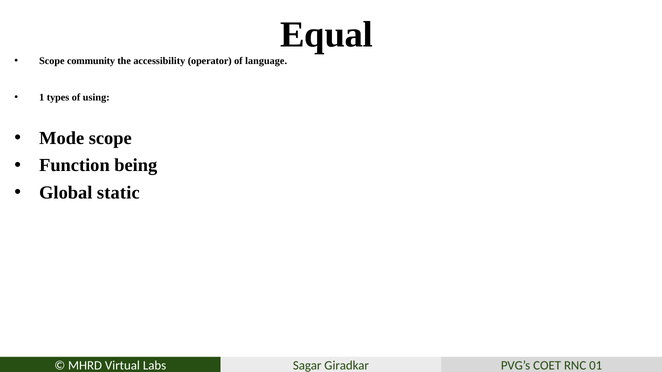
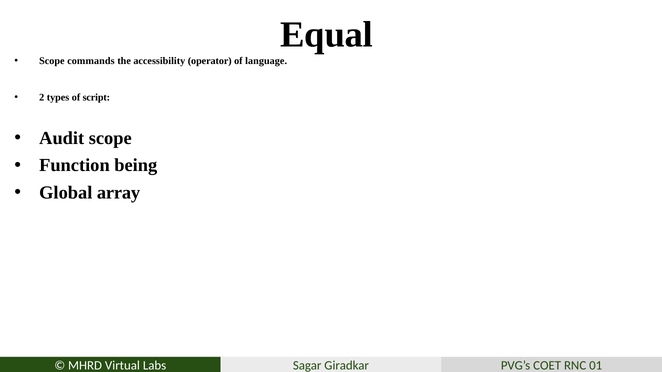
community: community -> commands
1: 1 -> 2
using: using -> script
Mode: Mode -> Audit
static: static -> array
